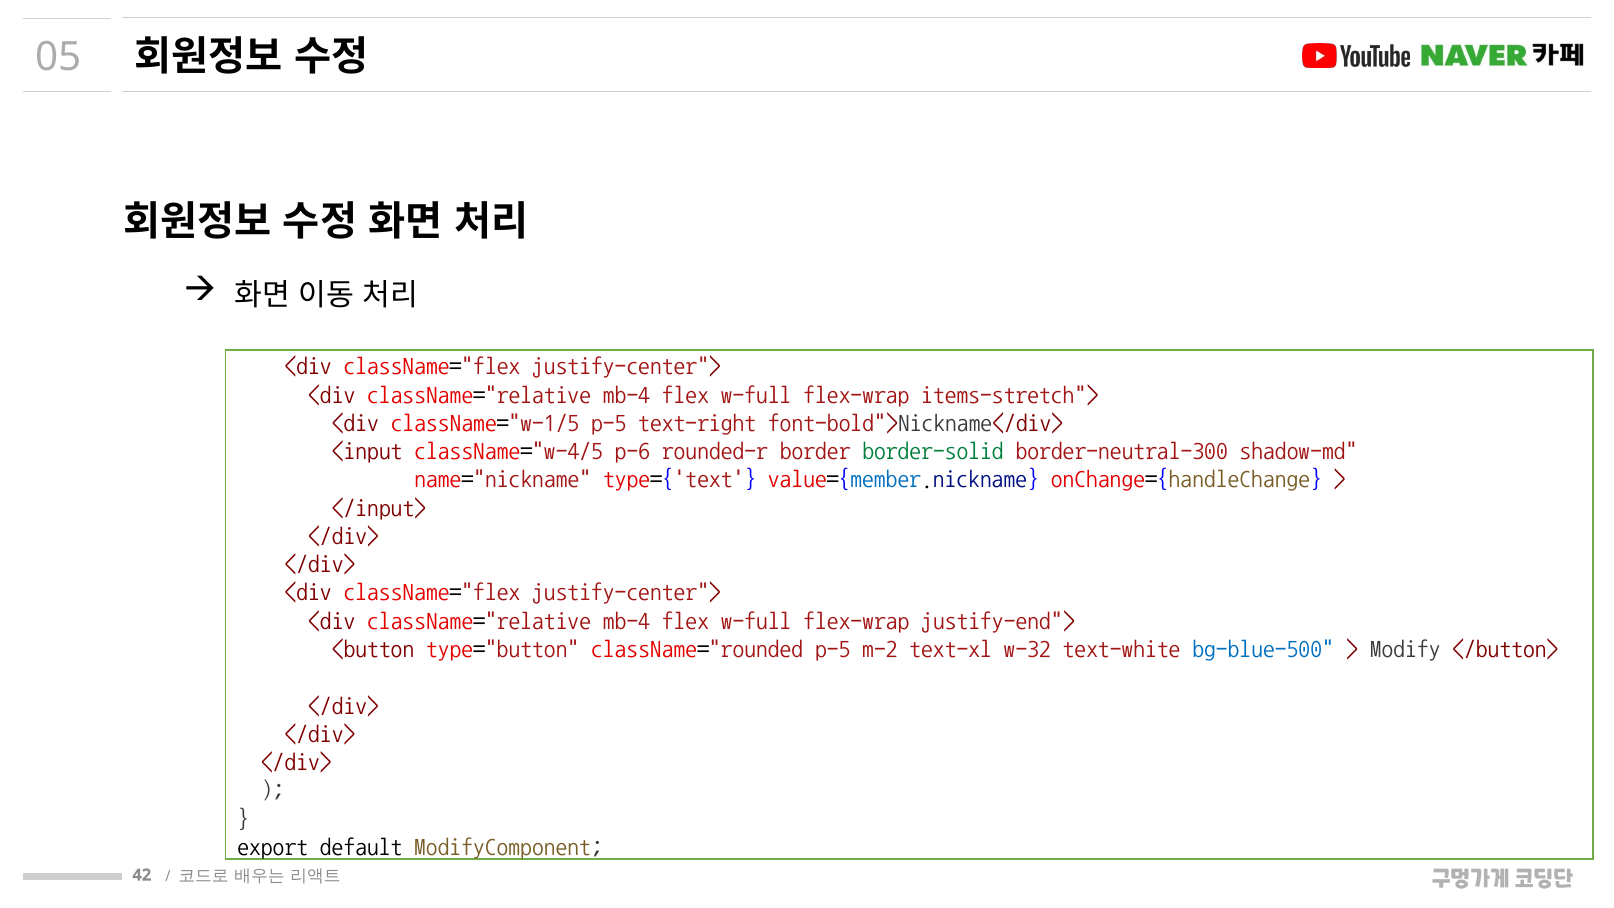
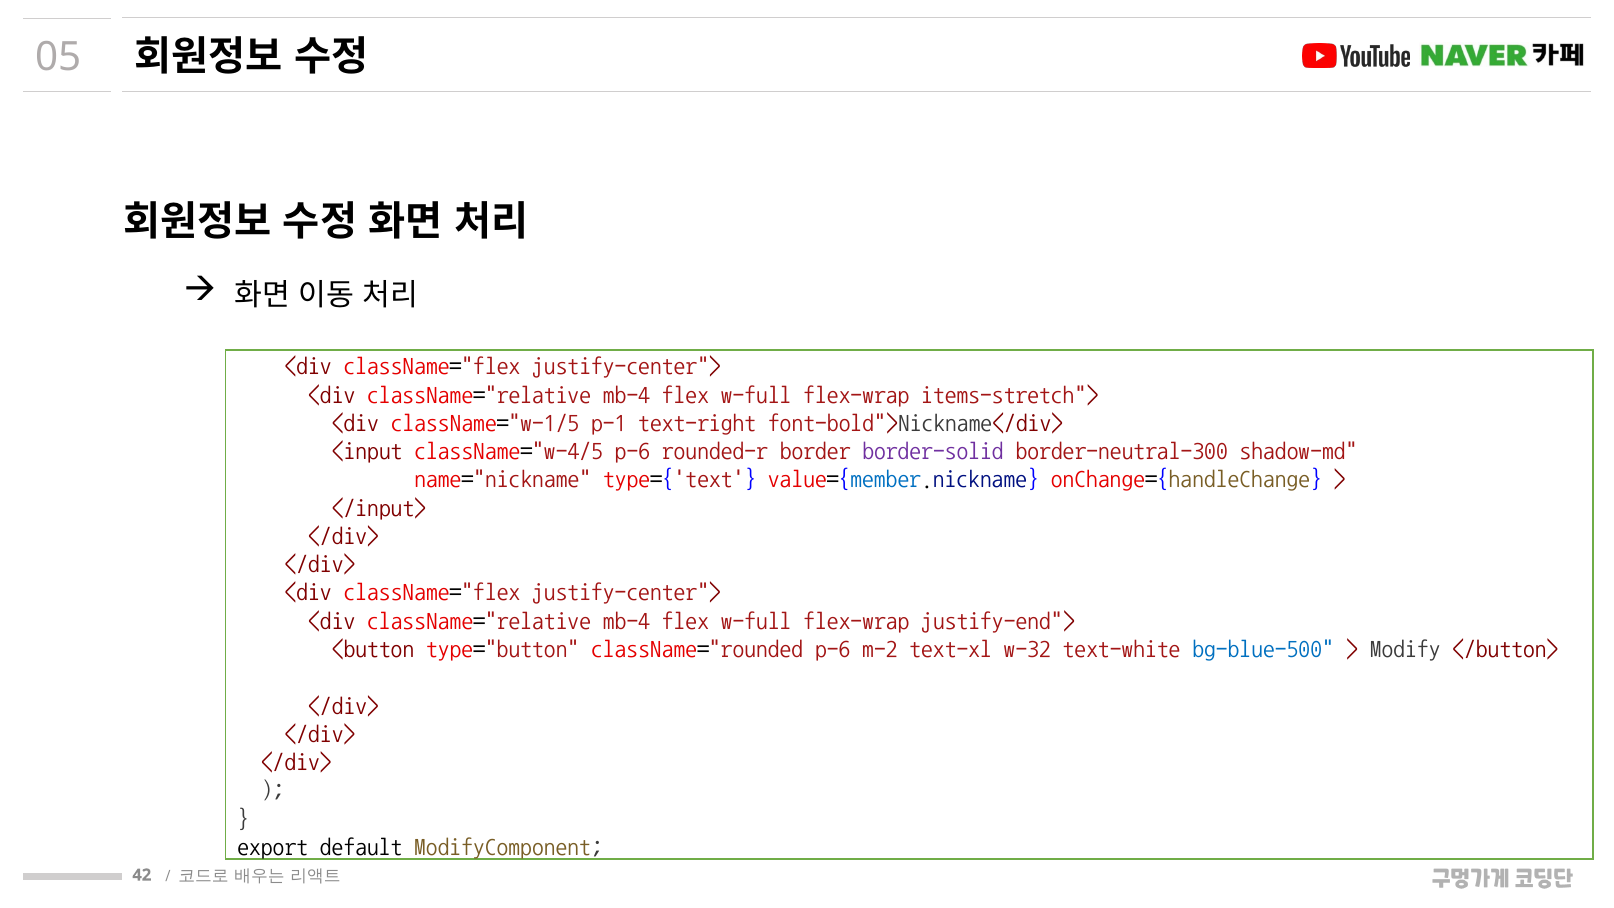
className="w-1/5 p-5: p-5 -> p-1
border-solid colour: green -> purple
className="rounded p-5: p-5 -> p-6
